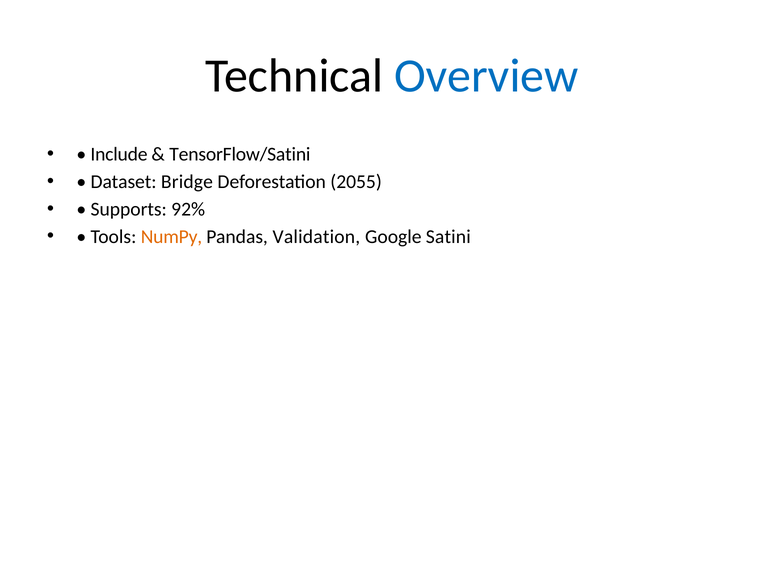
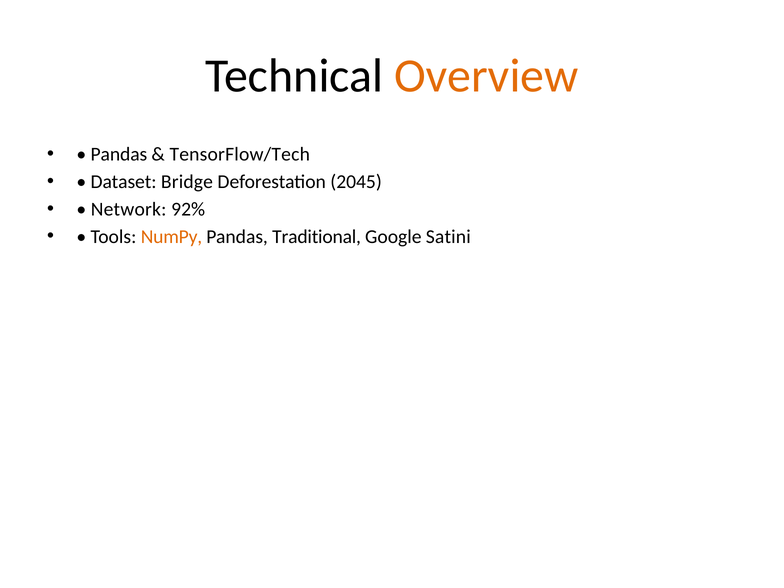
Overview colour: blue -> orange
Include at (119, 154): Include -> Pandas
TensorFlow/Satini: TensorFlow/Satini -> TensorFlow/Tech
2055: 2055 -> 2045
Supports: Supports -> Network
Validation: Validation -> Traditional
